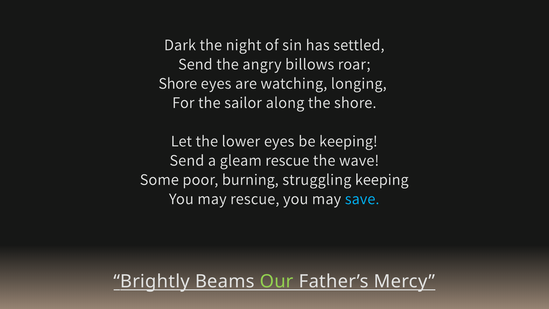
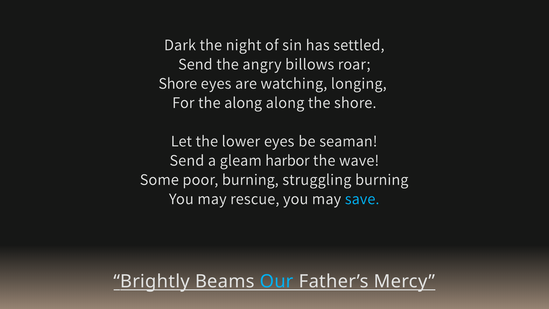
the sailor: sailor -> along
be keeping: keeping -> seaman
gleam rescue: rescue -> harbor
struggling keeping: keeping -> burning
Our colour: light green -> light blue
